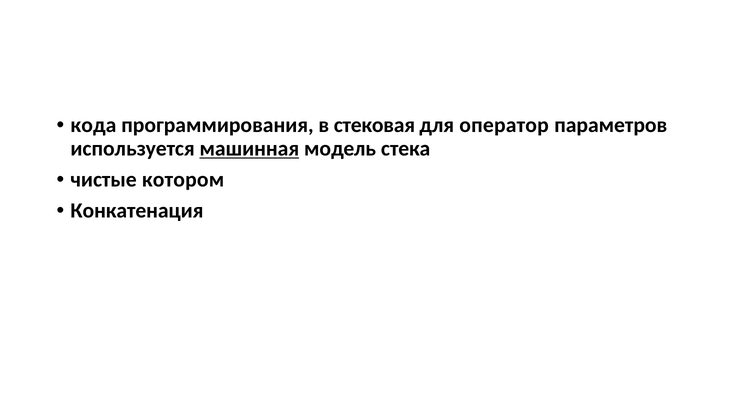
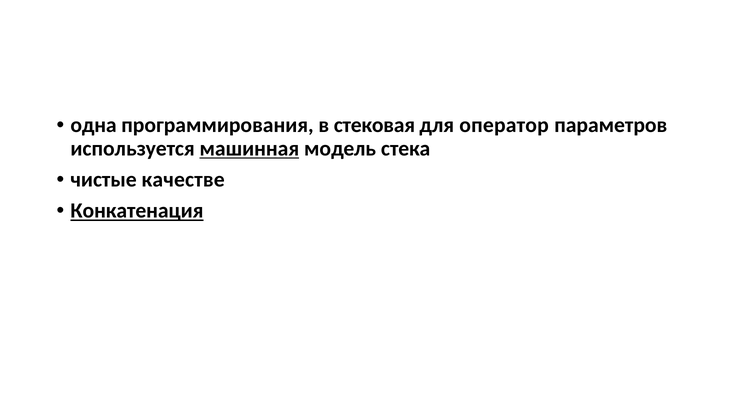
кода: кода -> одна
котором: котором -> качестве
Конкатенация underline: none -> present
